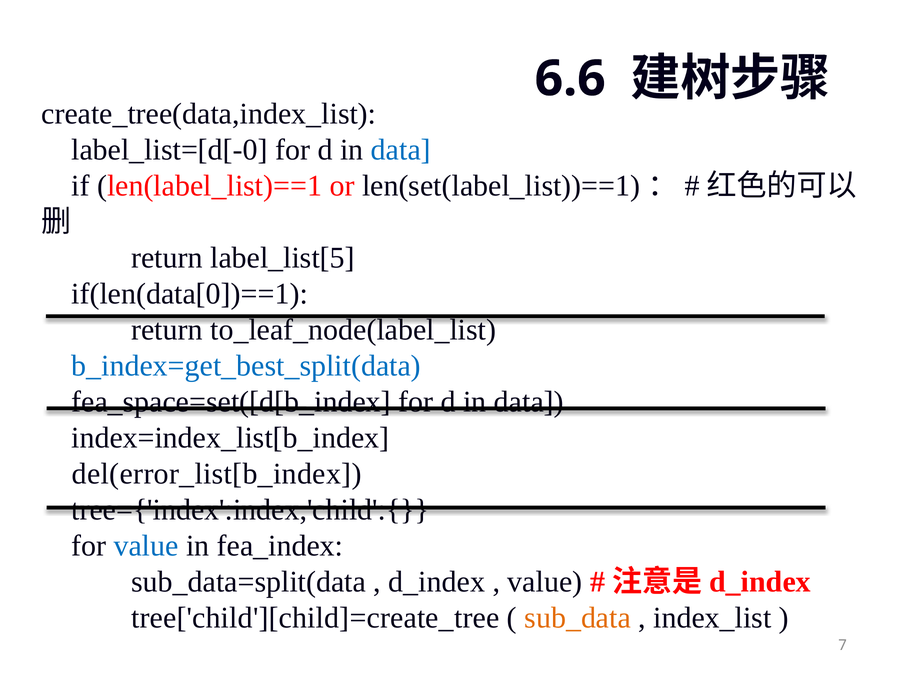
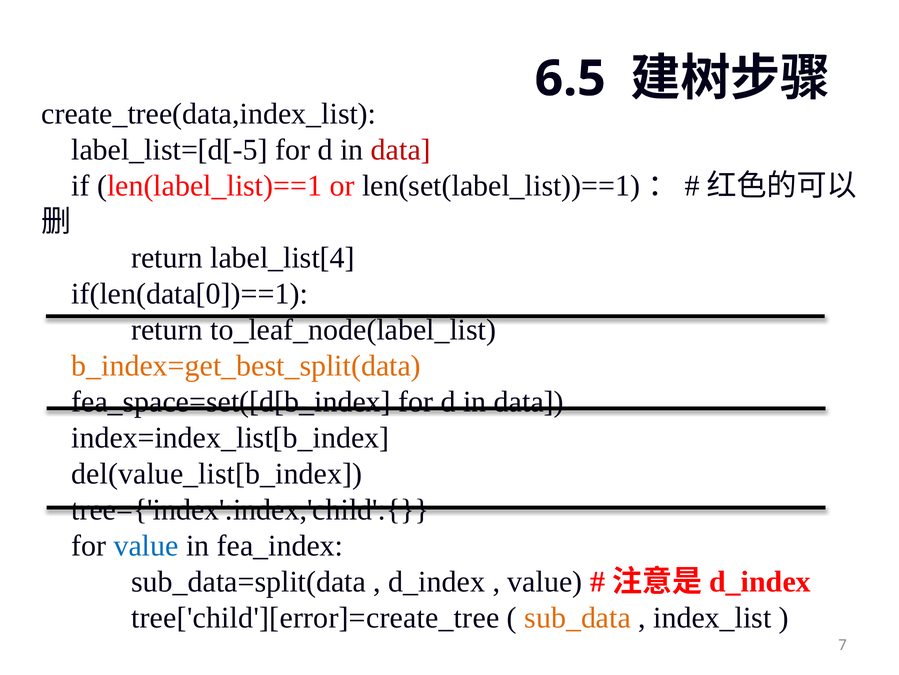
6.6: 6.6 -> 6.5
label_list=[d[-0: label_list=[d[-0 -> label_list=[d[-5
data at (401, 150) colour: blue -> red
label_list[5: label_list[5 -> label_list[4
b_index=get_best_split(data colour: blue -> orange
del(error_list[b_index: del(error_list[b_index -> del(value_list[b_index
tree['child'][child]=create_tree: tree['child'][child]=create_tree -> tree['child'][error]=create_tree
